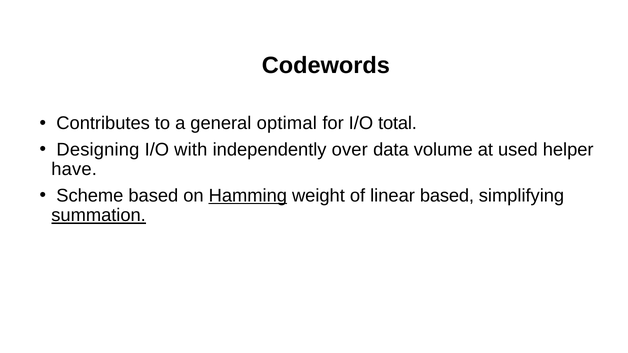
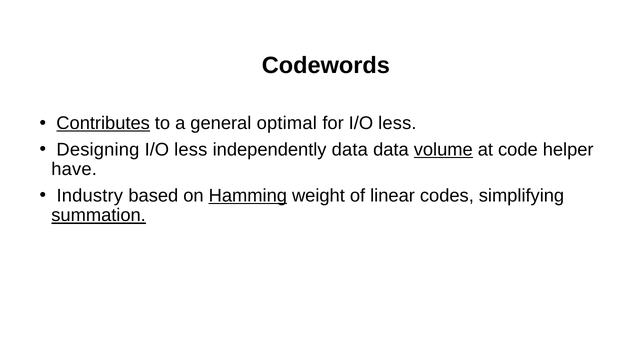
Contributes underline: none -> present
for I/O total: total -> less
with at (191, 150): with -> less
independently over: over -> data
volume underline: none -> present
used: used -> code
Scheme: Scheme -> Industry
linear based: based -> codes
